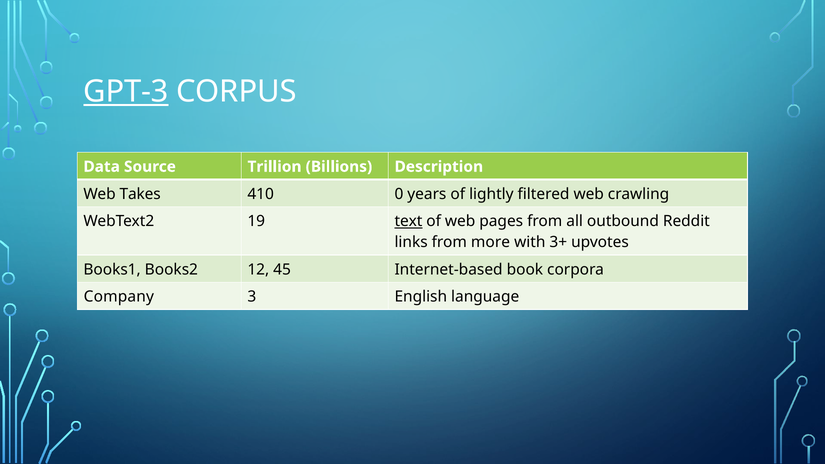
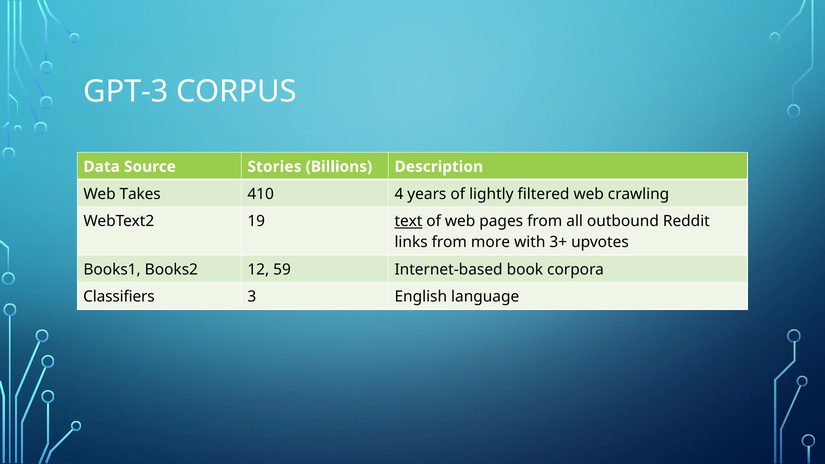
GPT-3 underline: present -> none
Trillion: Trillion -> Stories
0: 0 -> 4
45: 45 -> 59
Company: Company -> Classifiers
